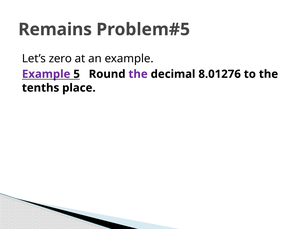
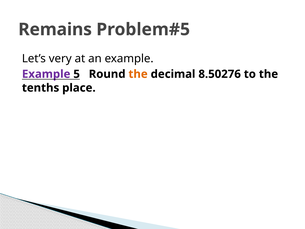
zero: zero -> very
the at (138, 74) colour: purple -> orange
8.01276: 8.01276 -> 8.50276
